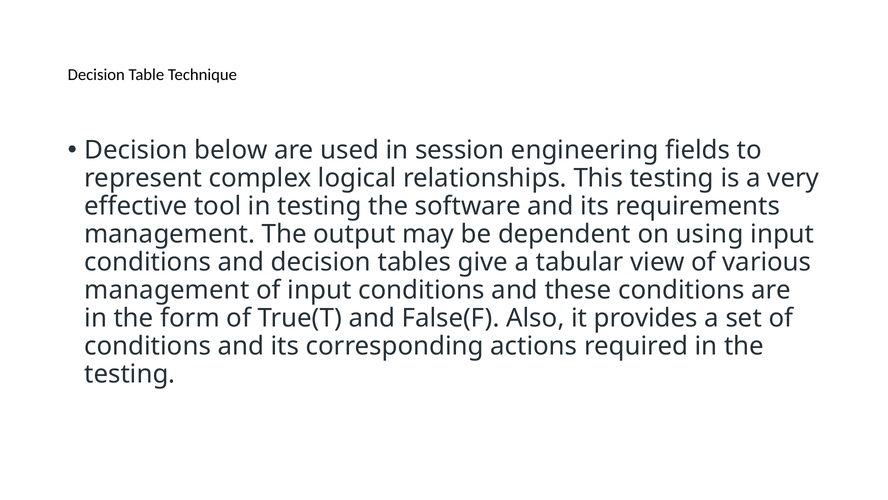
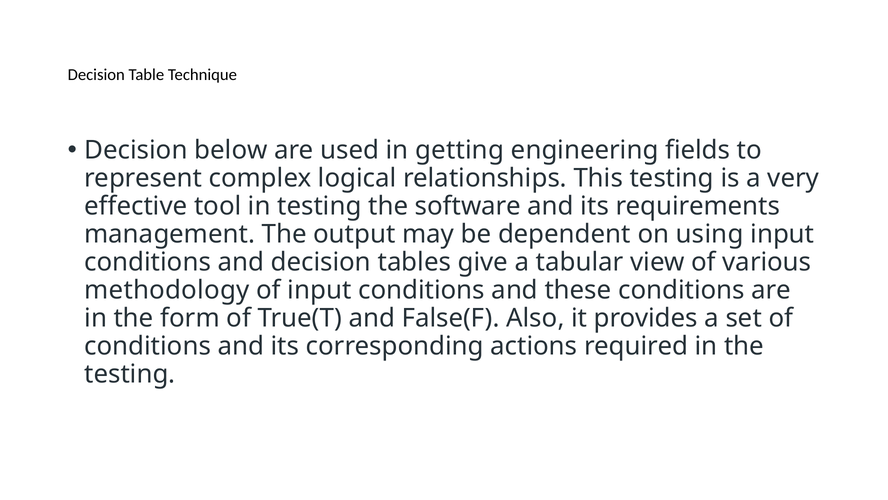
session: session -> getting
management at (167, 290): management -> methodology
